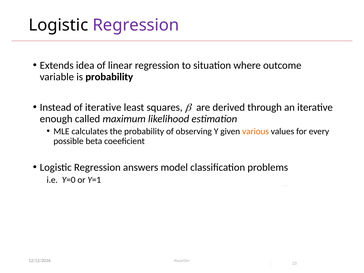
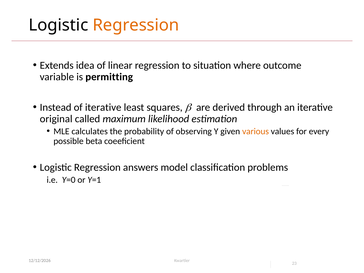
Regression at (136, 25) colour: purple -> orange
is probability: probability -> permitting
enough: enough -> original
